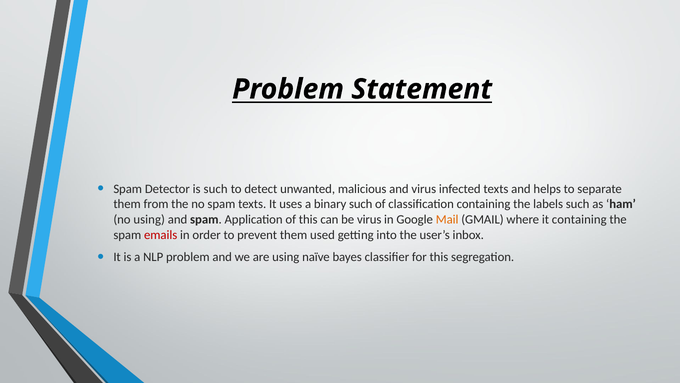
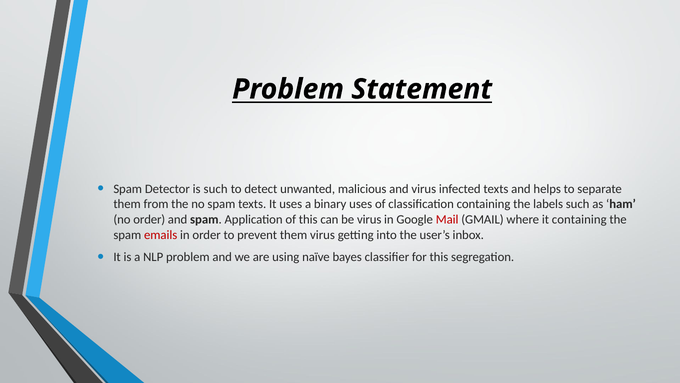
binary such: such -> uses
no using: using -> order
Mail colour: orange -> red
them used: used -> virus
